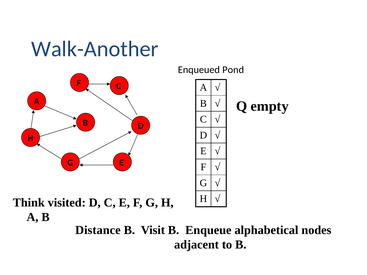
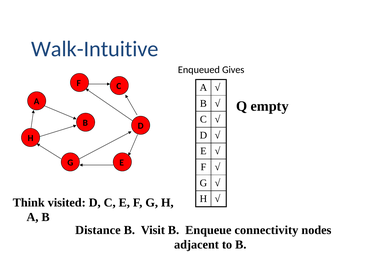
Walk-Another: Walk-Another -> Walk-Intuitive
Pond: Pond -> Gives
alphabetical: alphabetical -> connectivity
